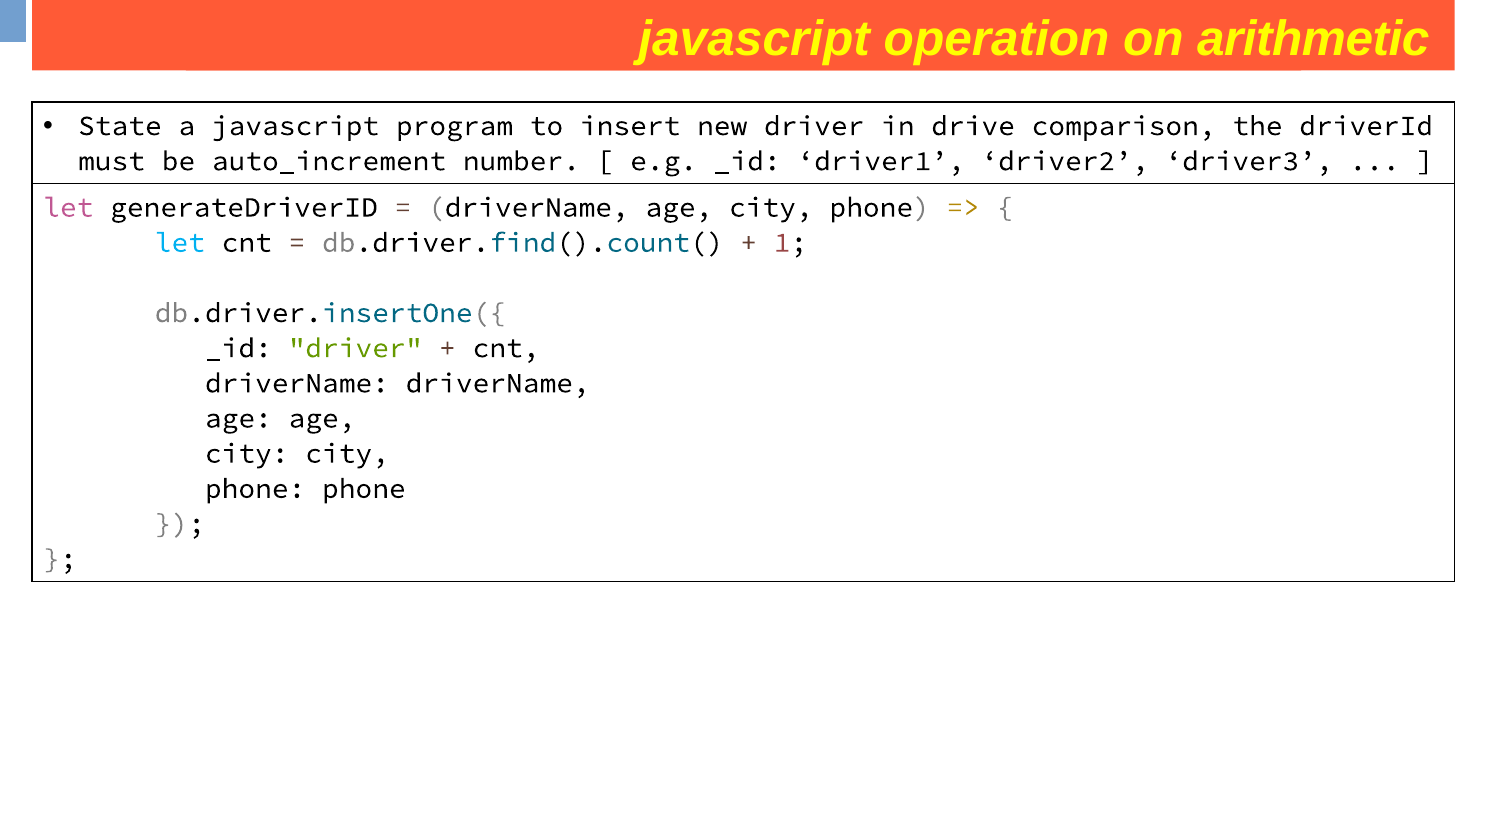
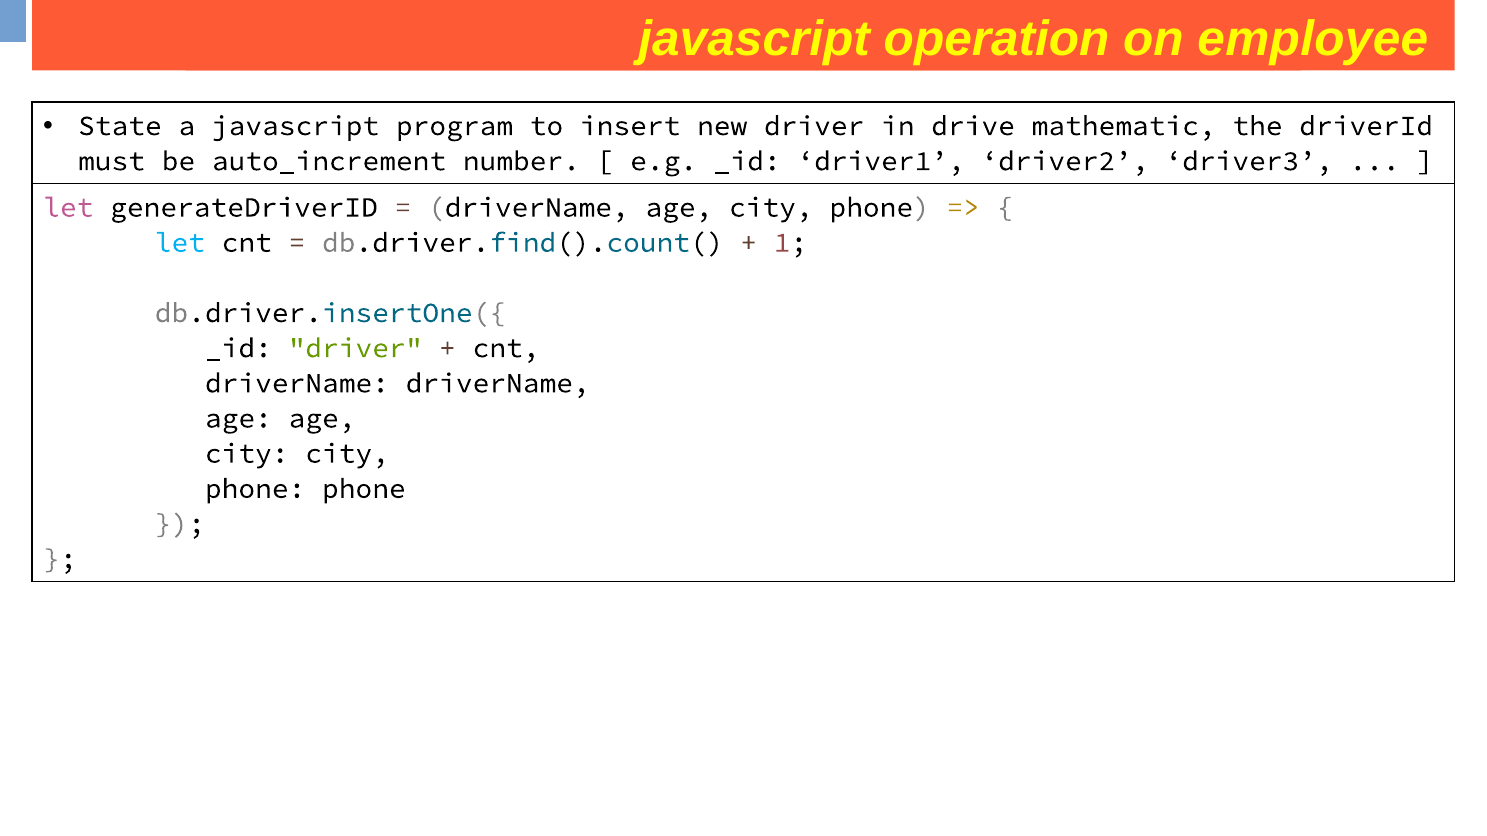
arithmetic: arithmetic -> employee
comparison: comparison -> mathematic
